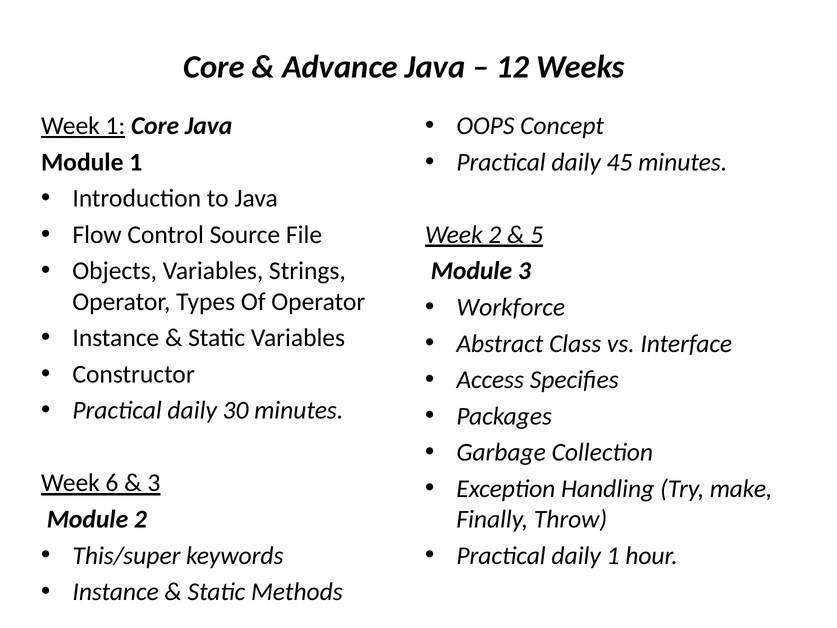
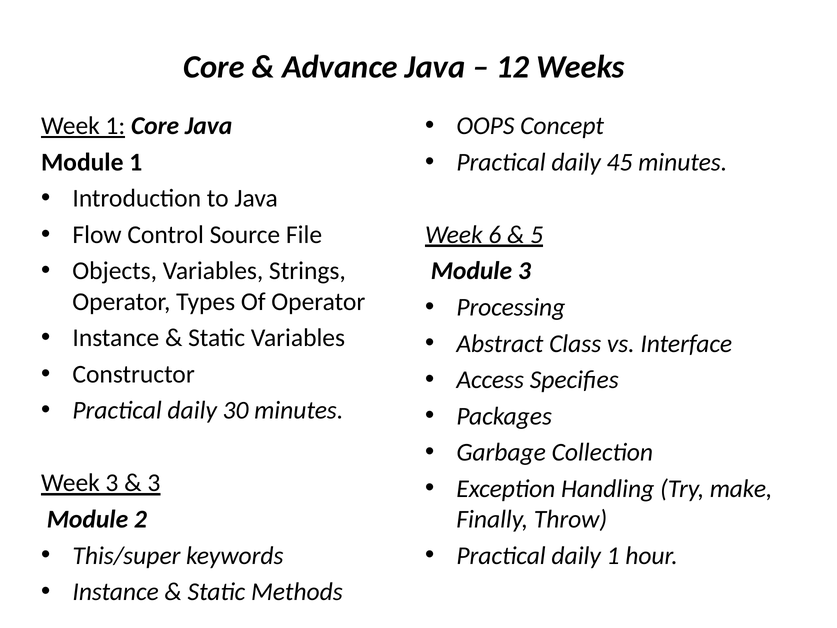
Week 2: 2 -> 6
Workforce: Workforce -> Processing
Week 6: 6 -> 3
